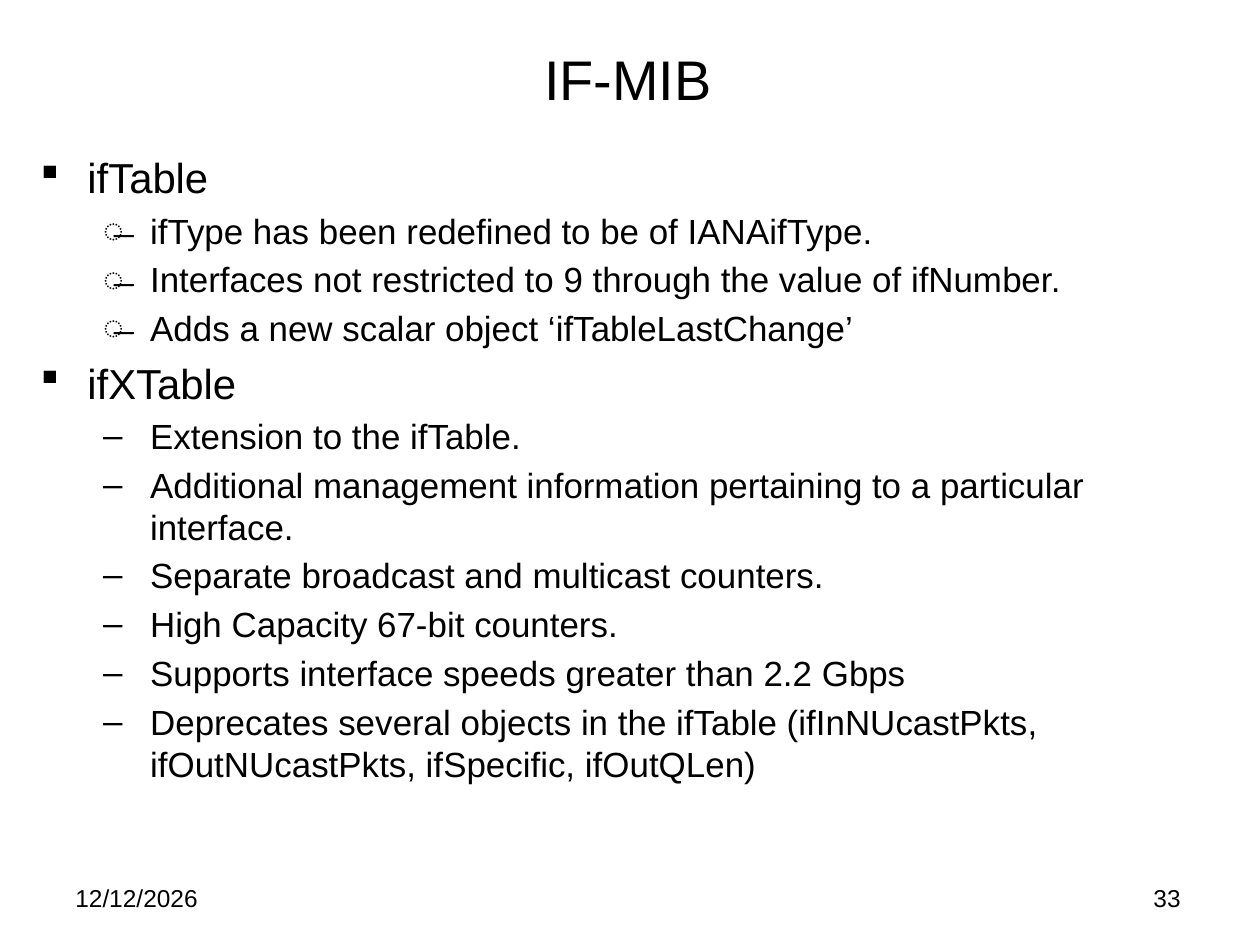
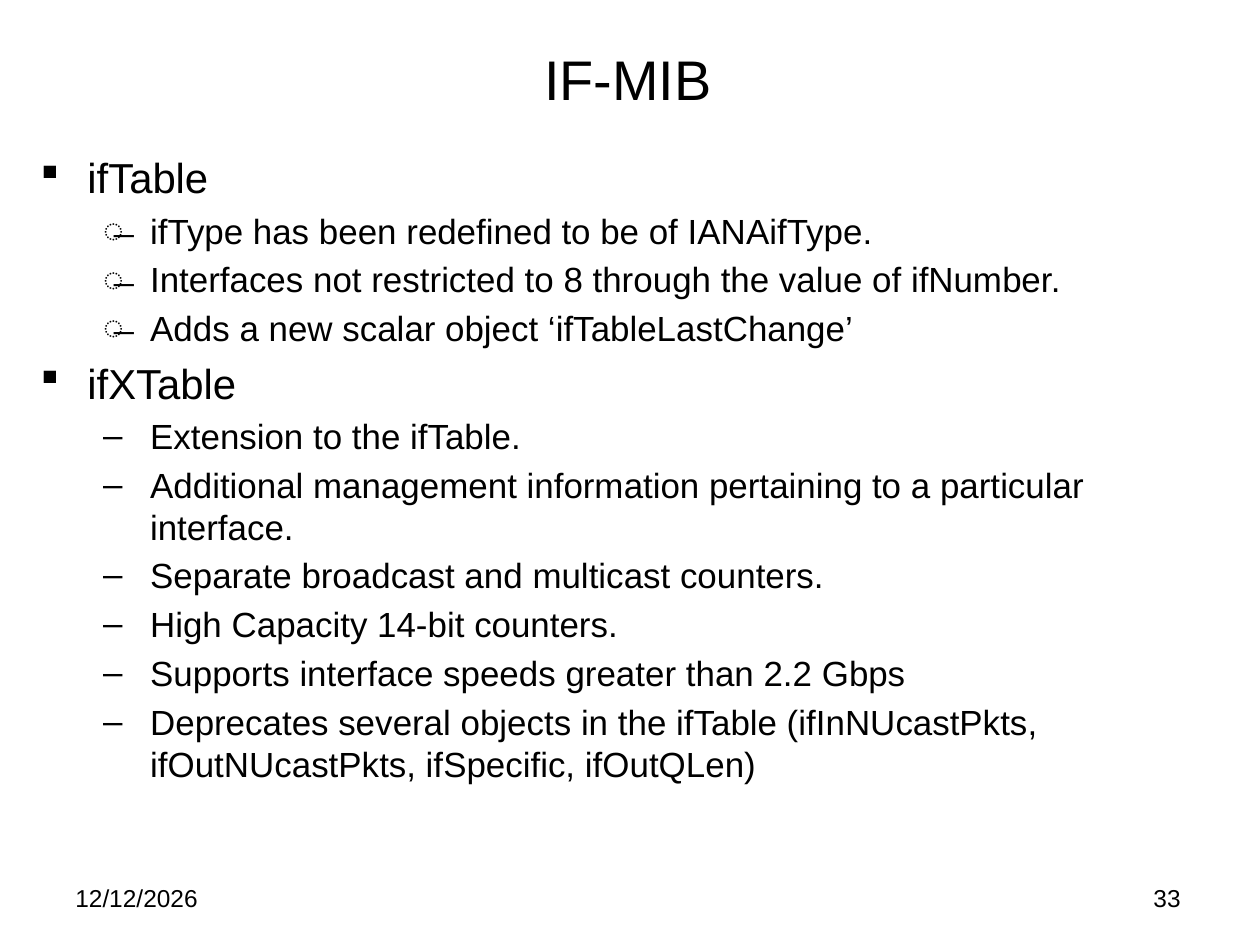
9: 9 -> 8
67-bit: 67-bit -> 14-bit
